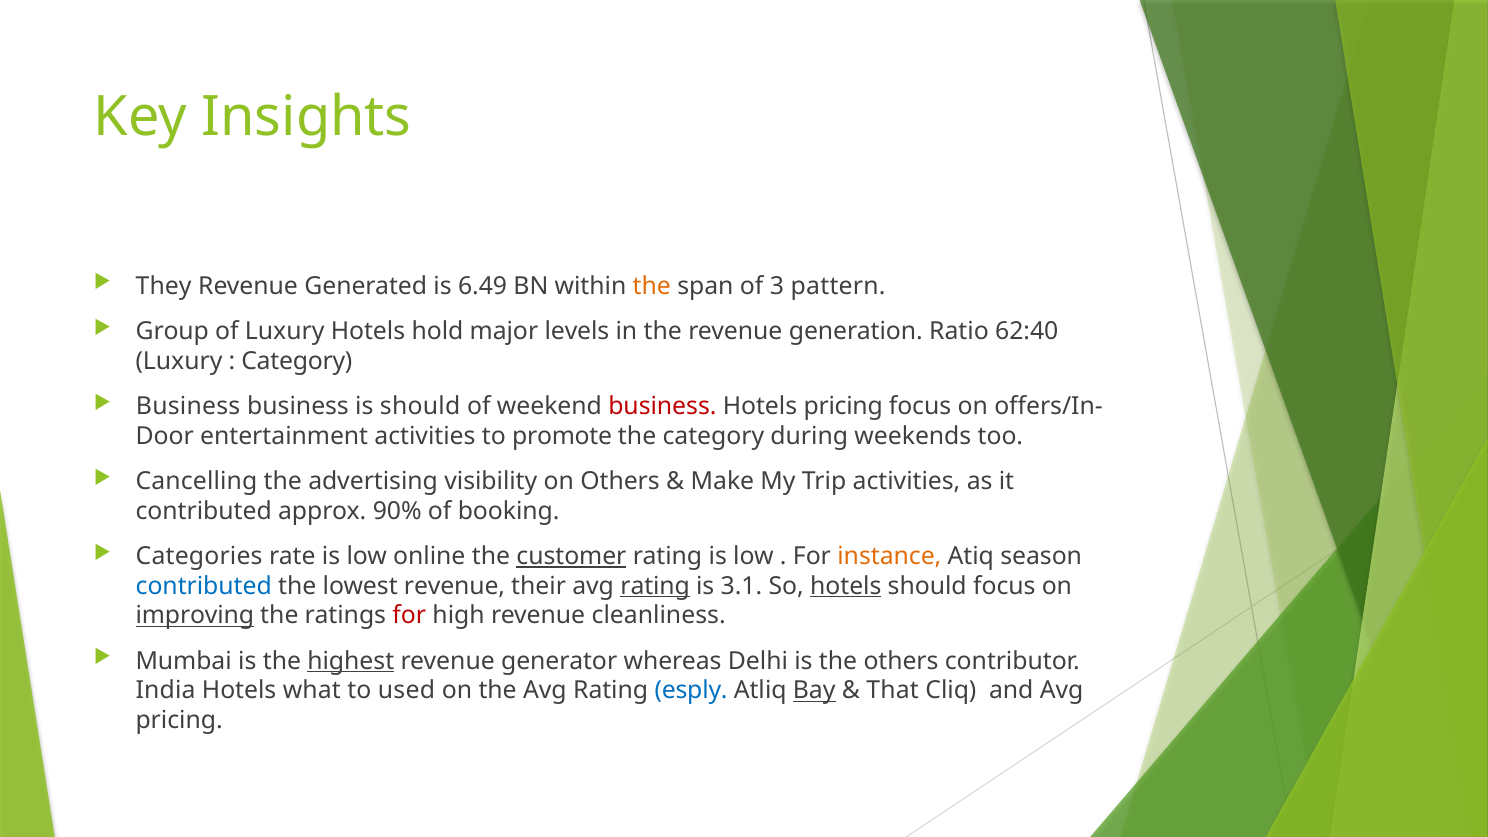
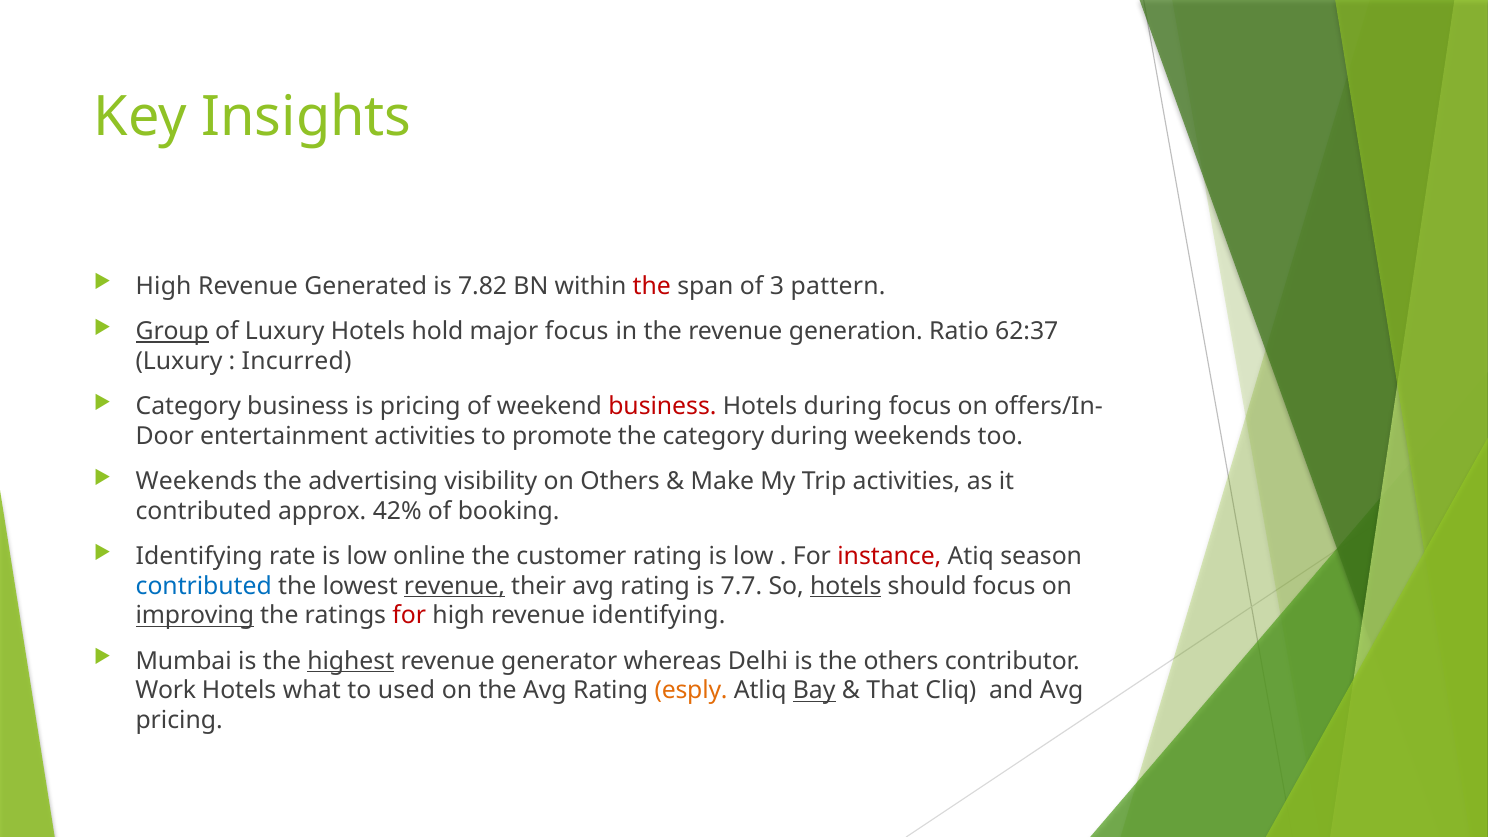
They at (164, 286): They -> High
6.49: 6.49 -> 7.82
the at (652, 286) colour: orange -> red
Group underline: none -> present
major levels: levels -> focus
62:40: 62:40 -> 62:37
Category at (297, 361): Category -> Incurred
Business at (188, 406): Business -> Category
is should: should -> pricing
Hotels pricing: pricing -> during
Cancelling at (196, 481): Cancelling -> Weekends
90%: 90% -> 42%
Categories at (199, 556): Categories -> Identifying
customer underline: present -> none
instance colour: orange -> red
revenue at (454, 586) underline: none -> present
rating at (655, 586) underline: present -> none
3.1: 3.1 -> 7.7
revenue cleanliness: cleanliness -> identifying
India: India -> Work
esply colour: blue -> orange
